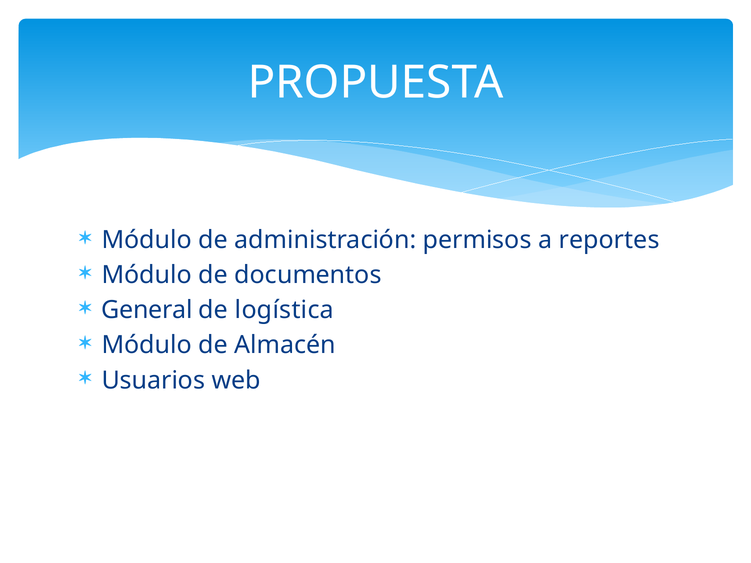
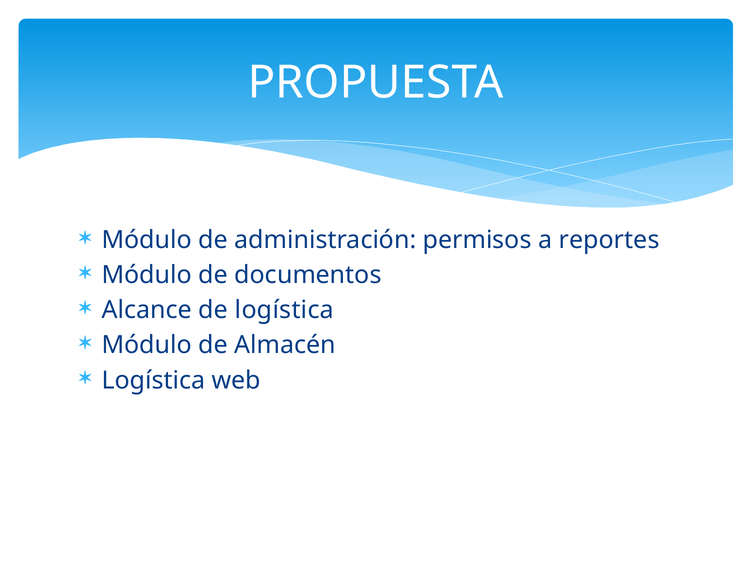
General: General -> Alcance
Usuarios at (153, 380): Usuarios -> Logística
